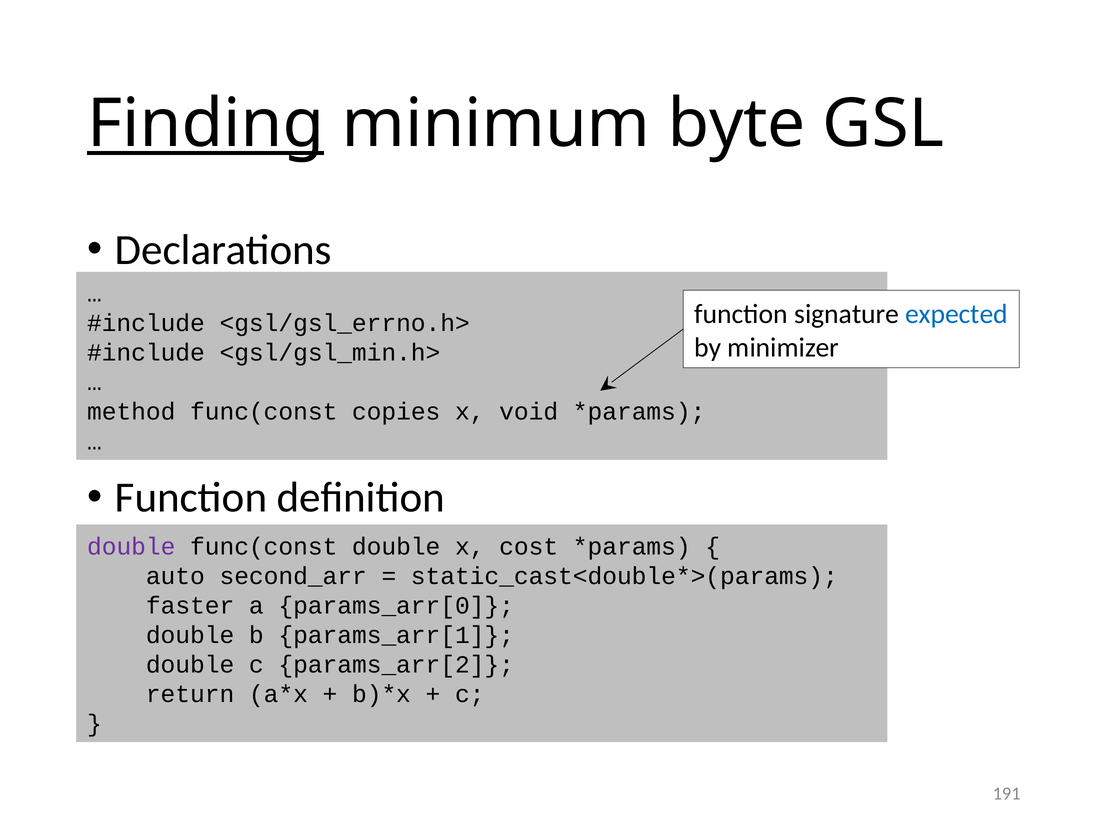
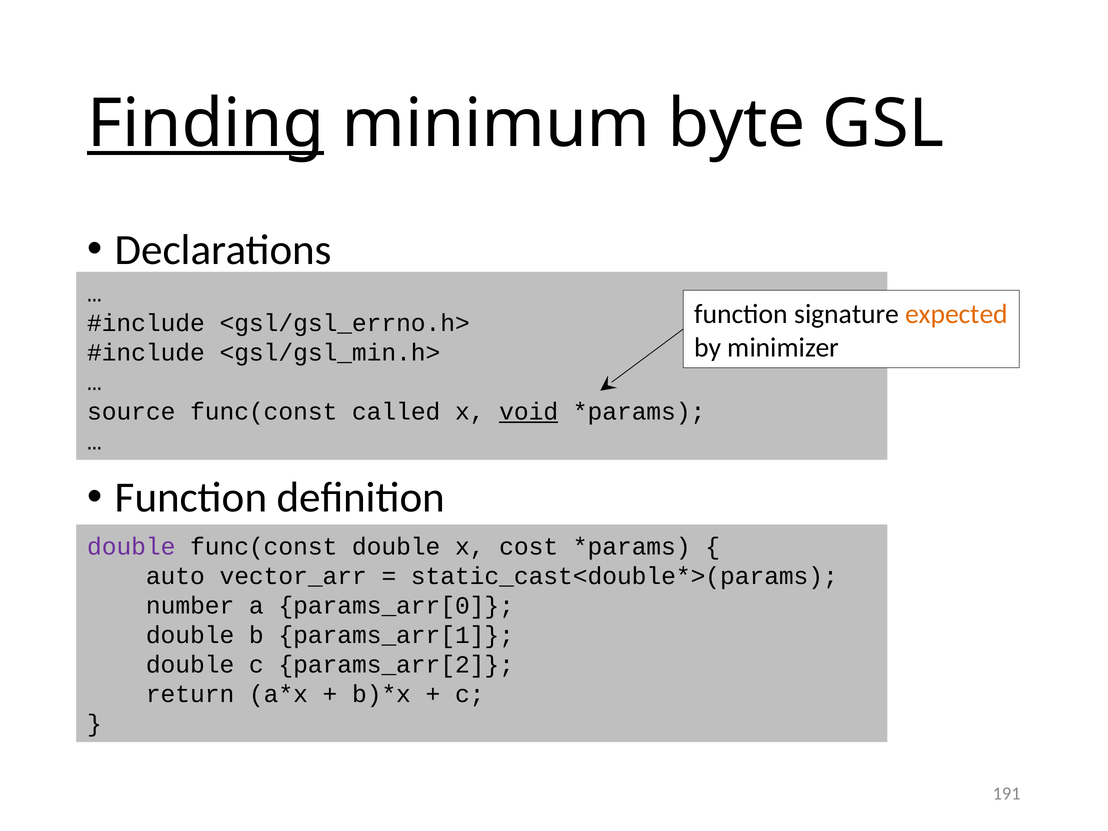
expected colour: blue -> orange
method: method -> source
copies: copies -> called
void underline: none -> present
second_arr: second_arr -> vector_arr
faster: faster -> number
